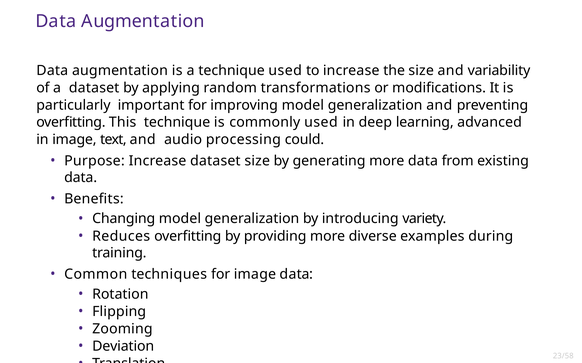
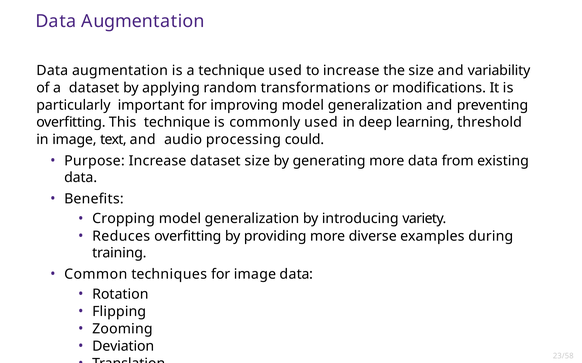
advanced: advanced -> threshold
Changing: Changing -> Cropping
